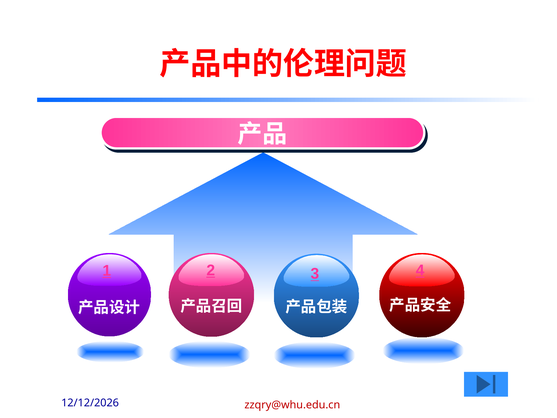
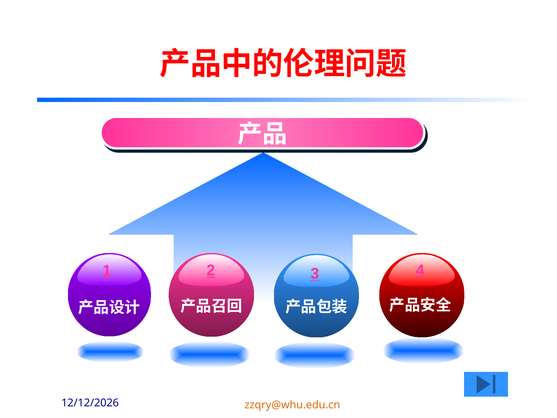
zzqry@whu.edu.cn colour: red -> orange
